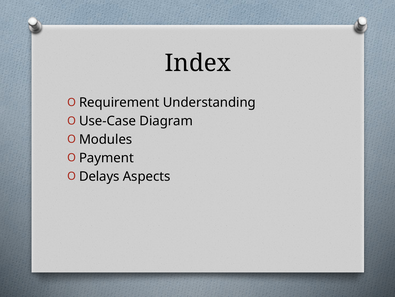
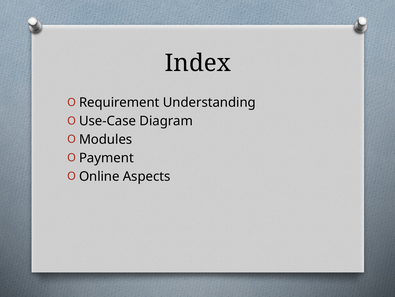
Delays: Delays -> Online
